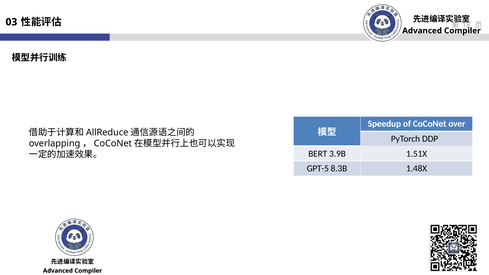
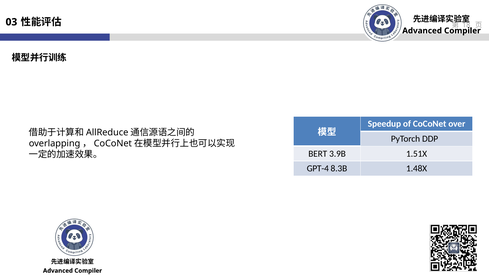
GPT-5: GPT-5 -> GPT-4
